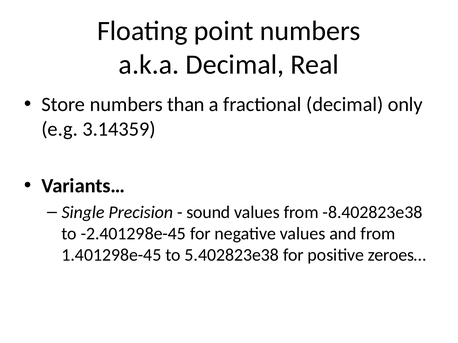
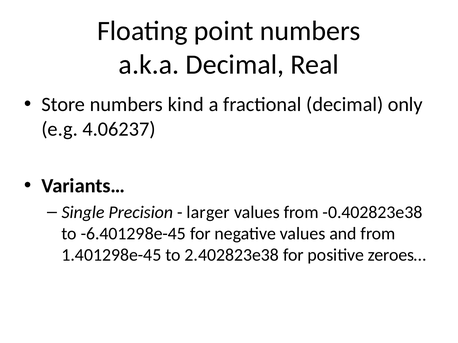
than: than -> kind
3.14359: 3.14359 -> 4.06237
sound: sound -> larger
-8.402823e38: -8.402823e38 -> -0.402823e38
-2.401298e-45: -2.401298e-45 -> -6.401298e-45
5.402823e38: 5.402823e38 -> 2.402823e38
